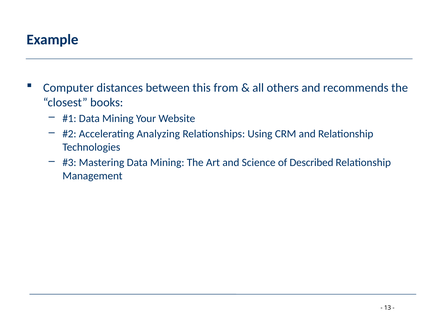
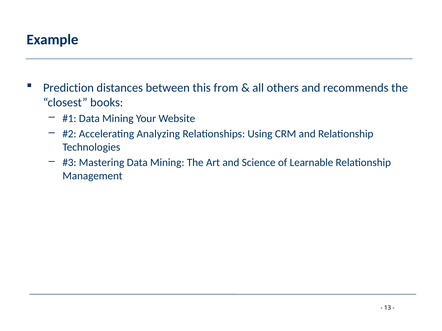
Computer: Computer -> Prediction
Described: Described -> Learnable
